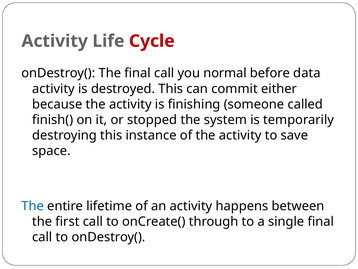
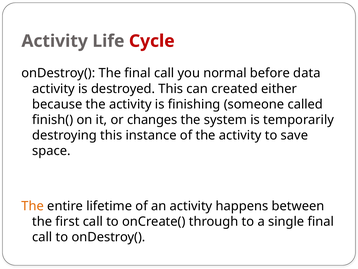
commit: commit -> created
stopped: stopped -> changes
The at (33, 206) colour: blue -> orange
